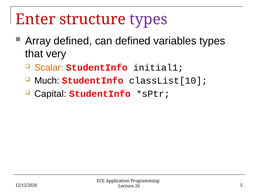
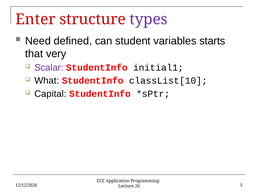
Array: Array -> Need
can defined: defined -> student
variables types: types -> starts
Scalar colour: orange -> purple
Much: Much -> What
